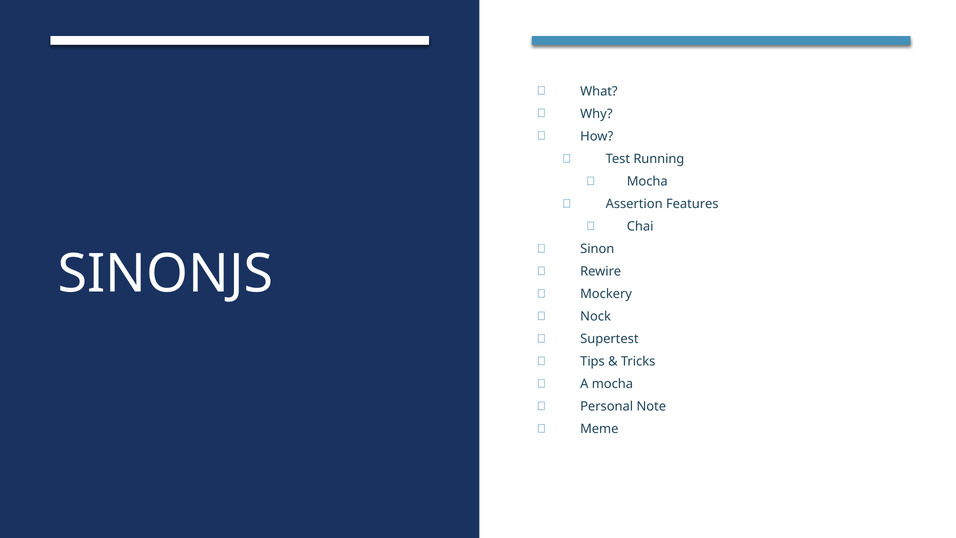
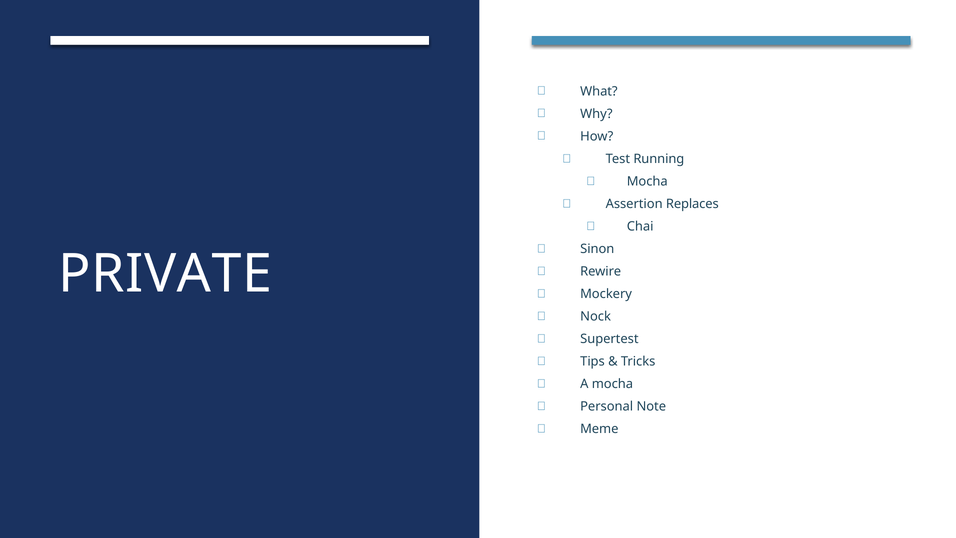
Features: Features -> Replaces
SINONJS: SINONJS -> PRIVATE
